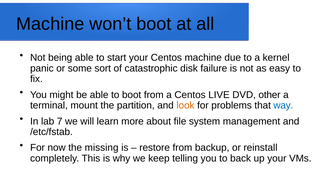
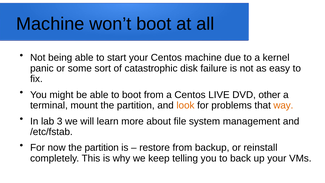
way colour: blue -> orange
7: 7 -> 3
now the missing: missing -> partition
